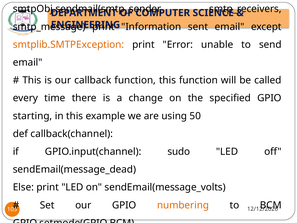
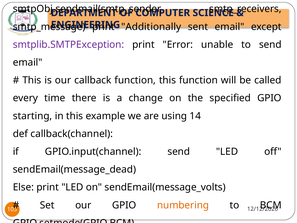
Information: Information -> Additionally
smtplib.SMTPException colour: orange -> purple
50: 50 -> 14
GPIO.input(channel sudo: sudo -> send
